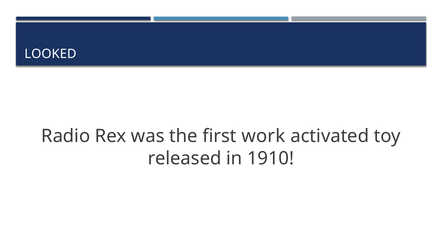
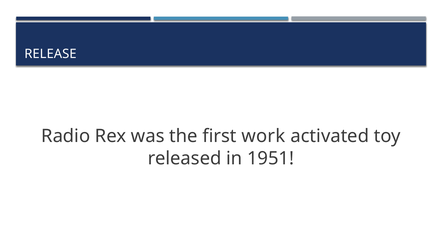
LOOKED: LOOKED -> RELEASE
1910: 1910 -> 1951
